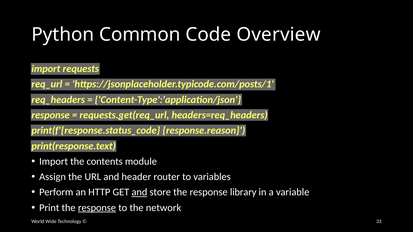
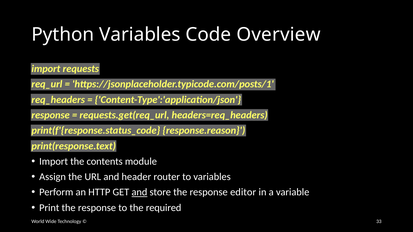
Python Common: Common -> Variables
library: library -> editor
response at (97, 208) underline: present -> none
network: network -> required
